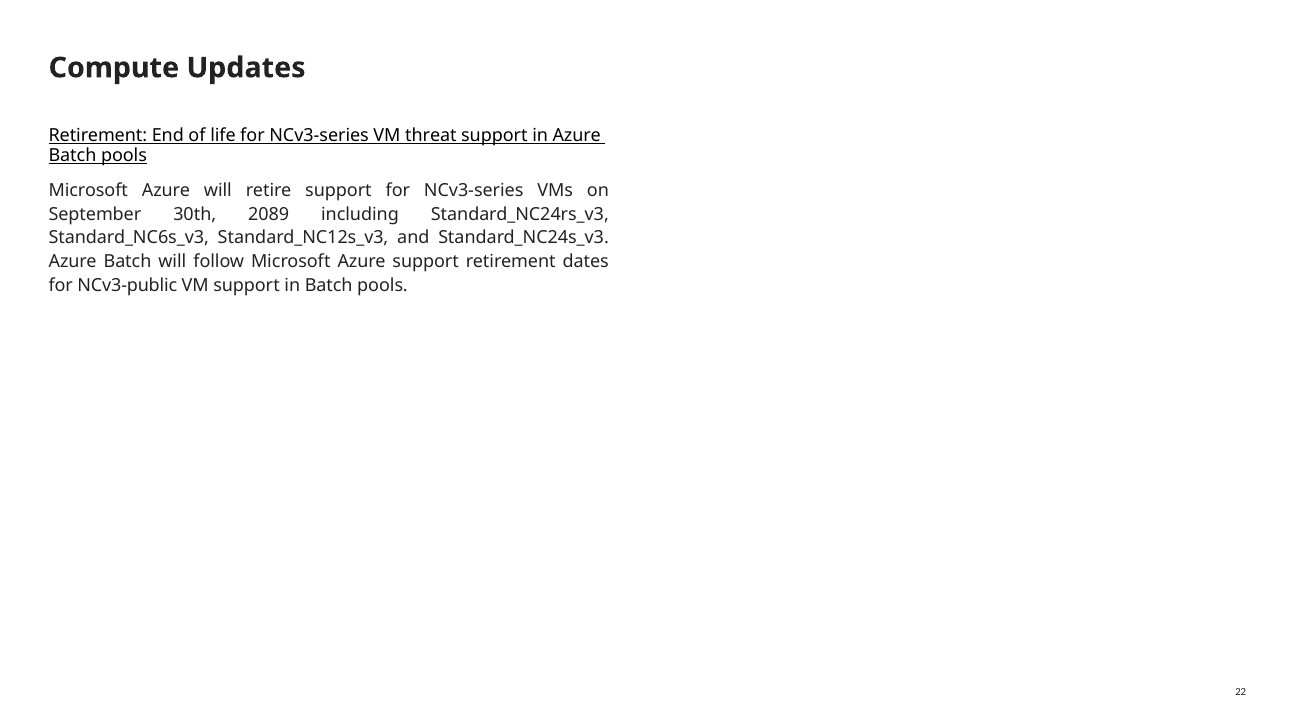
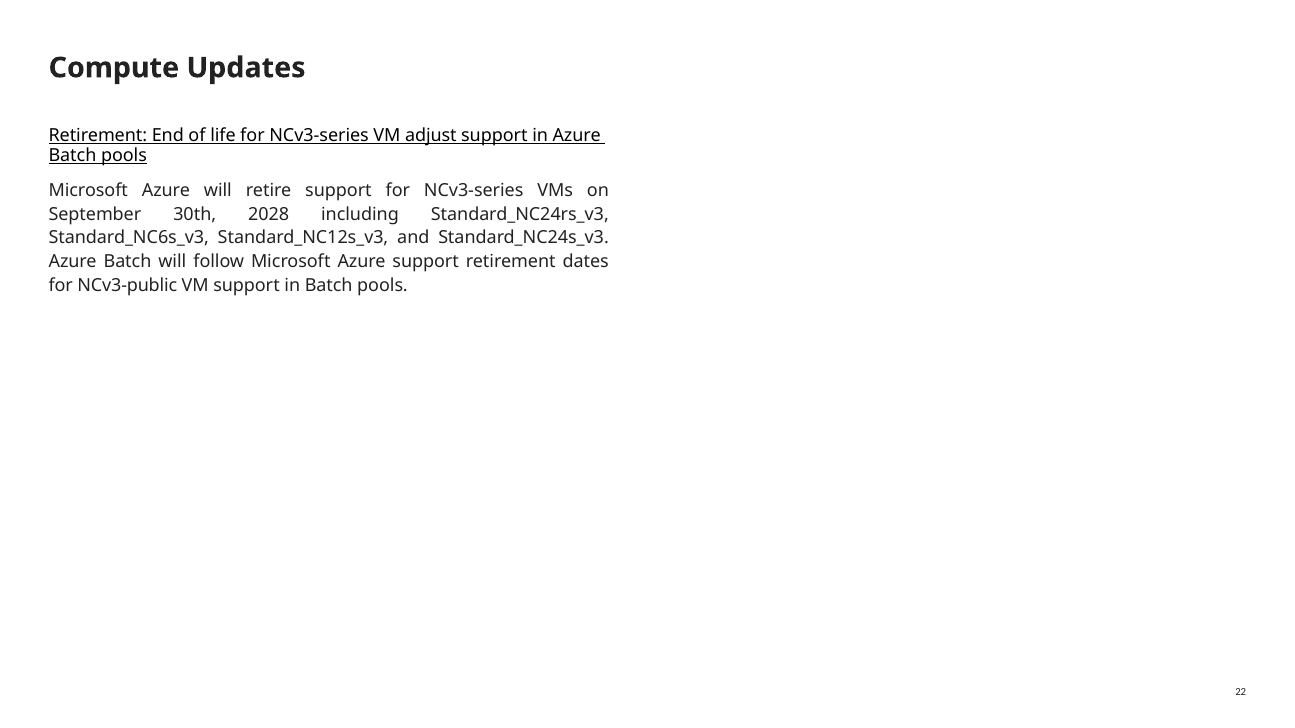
threat: threat -> adjust
2089: 2089 -> 2028
